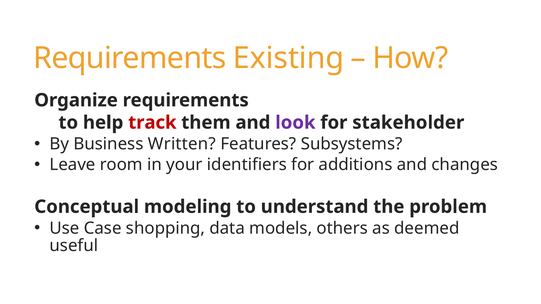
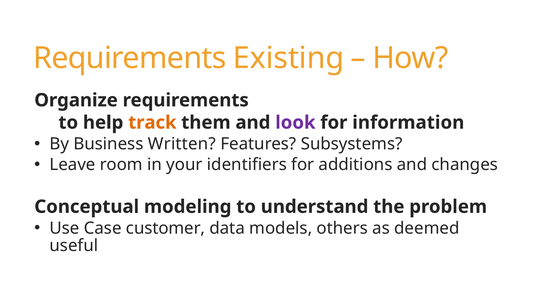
track colour: red -> orange
stakeholder: stakeholder -> information
shopping: shopping -> customer
